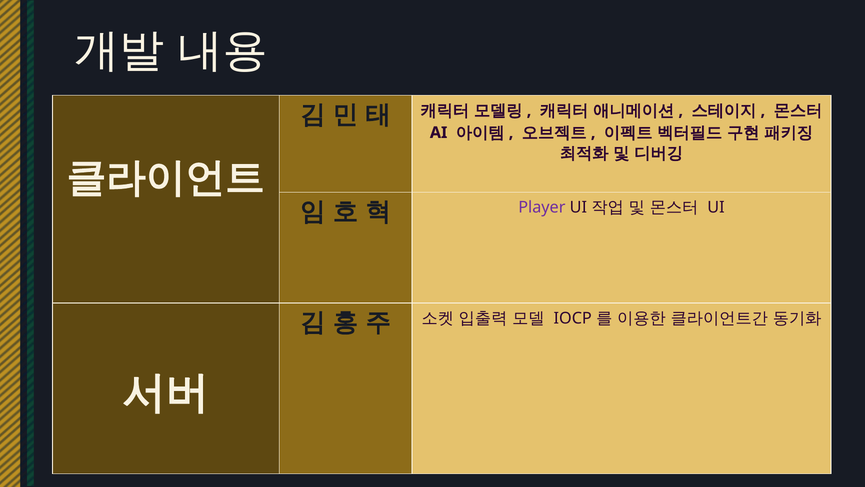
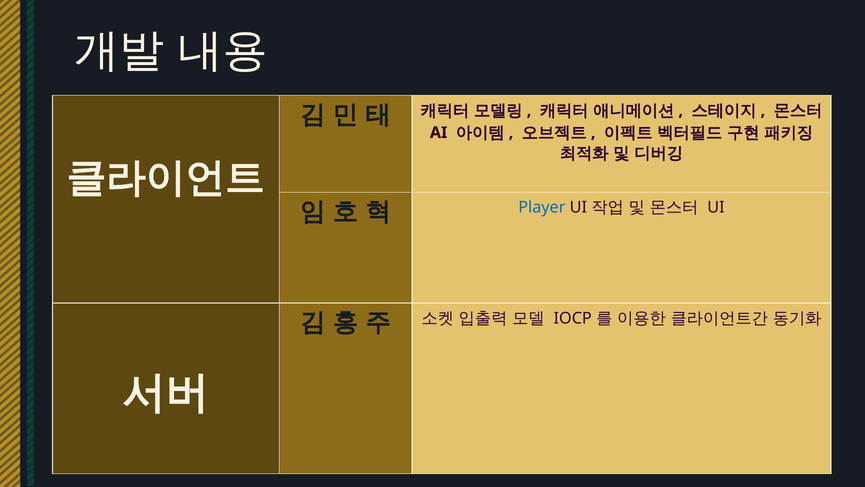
Player colour: purple -> blue
